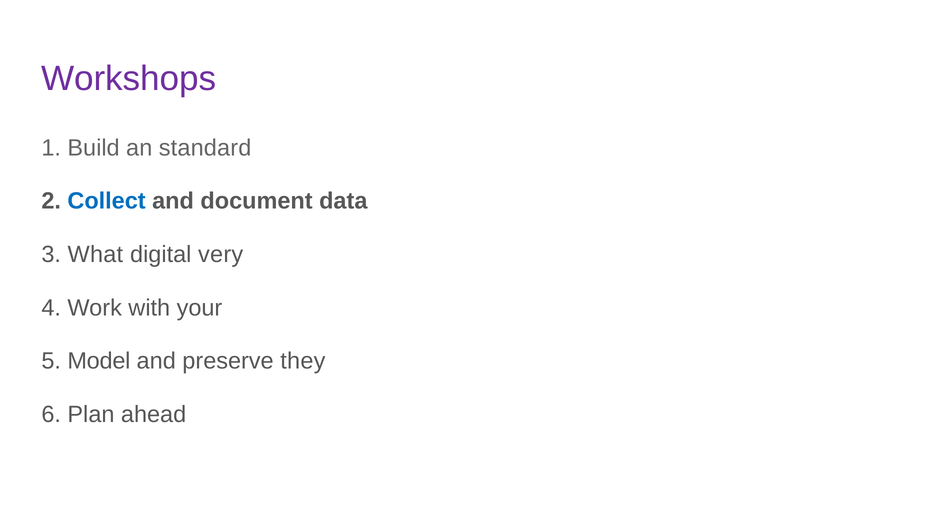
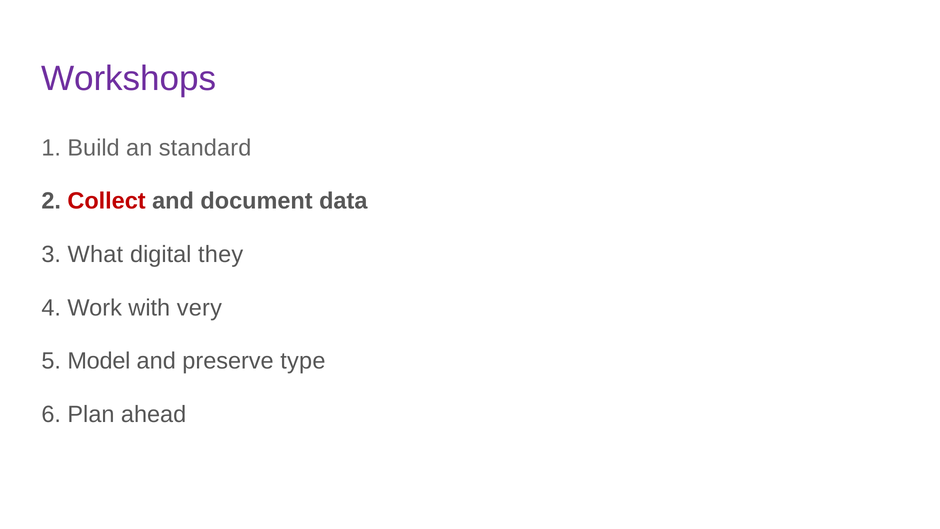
Collect colour: blue -> red
very: very -> they
your: your -> very
they: they -> type
